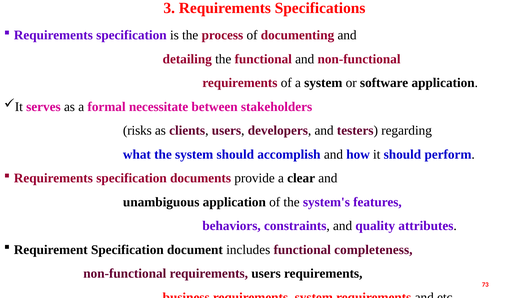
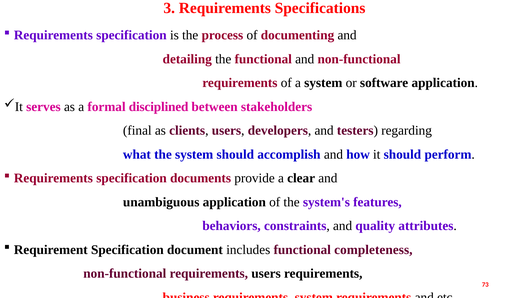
necessitate: necessitate -> disciplined
risks: risks -> final
